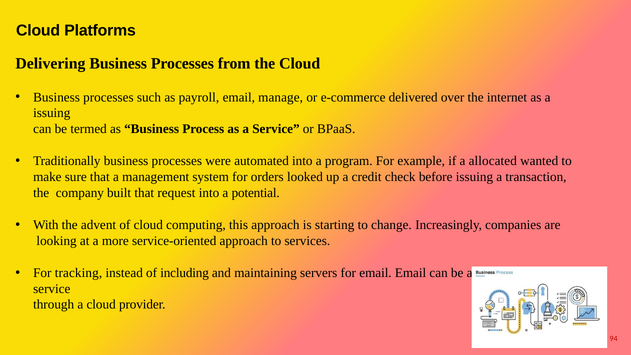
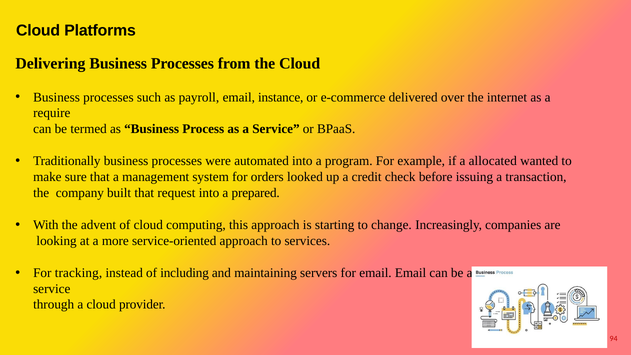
manage: manage -> instance
issuing at (52, 113): issuing -> require
potential: potential -> prepared
